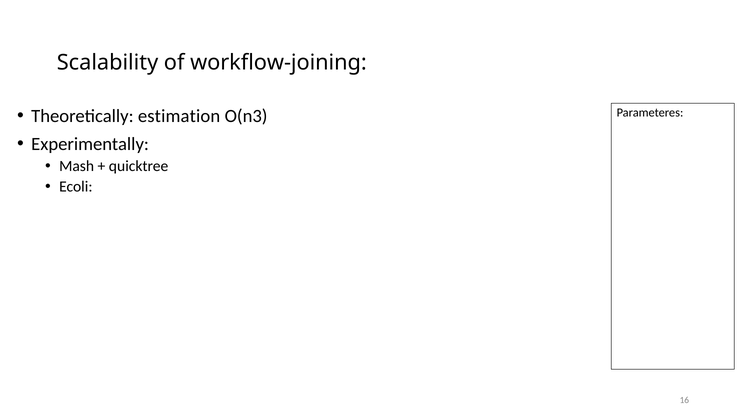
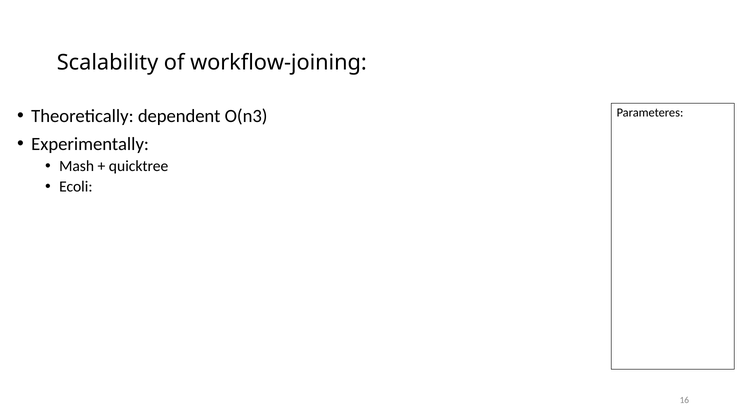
estimation: estimation -> dependent
